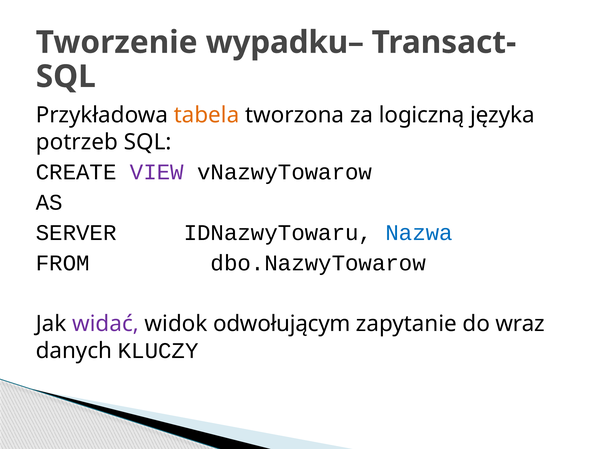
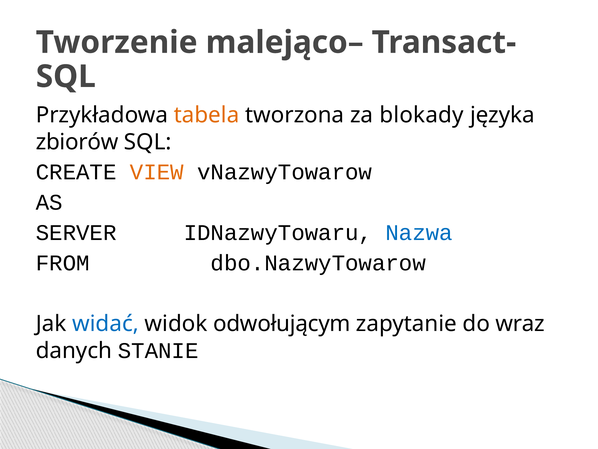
wypadku–: wypadku– -> malejąco–
logiczną: logiczną -> blokady
potrzeb: potrzeb -> zbiorów
VIEW colour: purple -> orange
widać colour: purple -> blue
KLUCZY: KLUCZY -> STANIE
